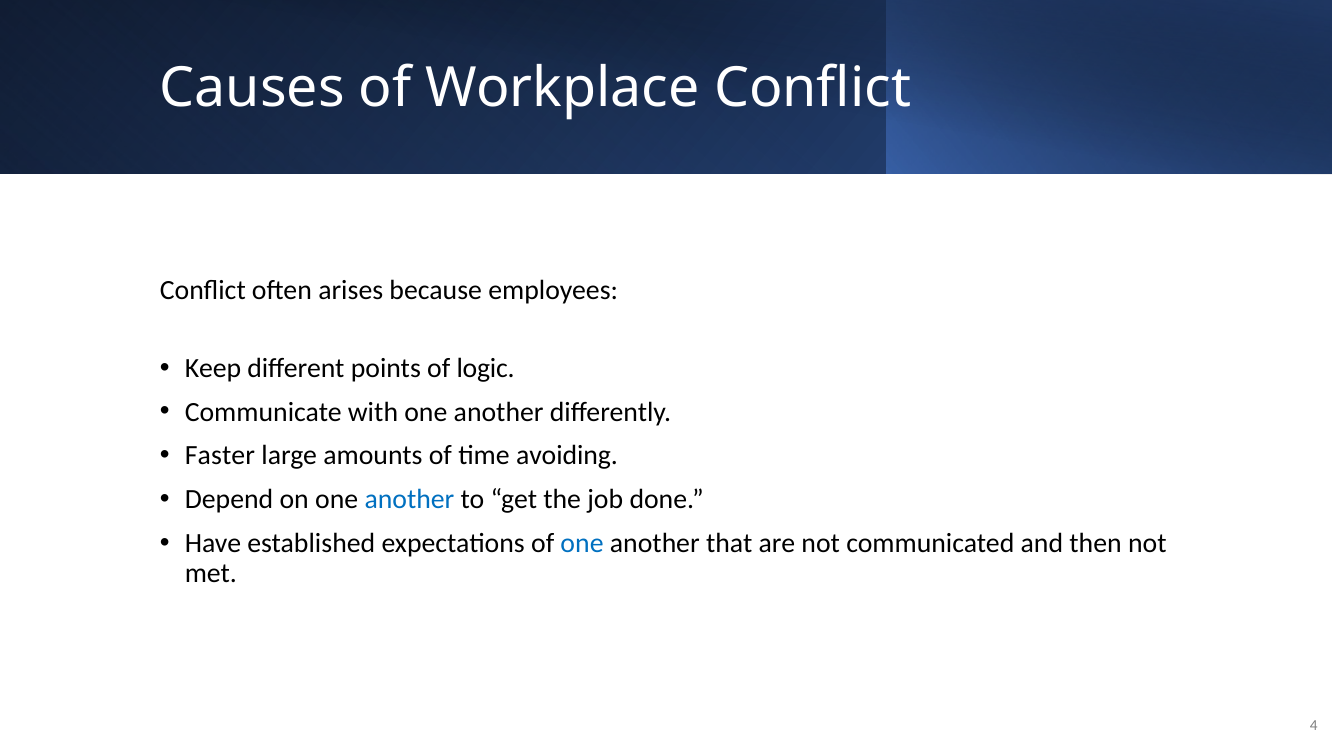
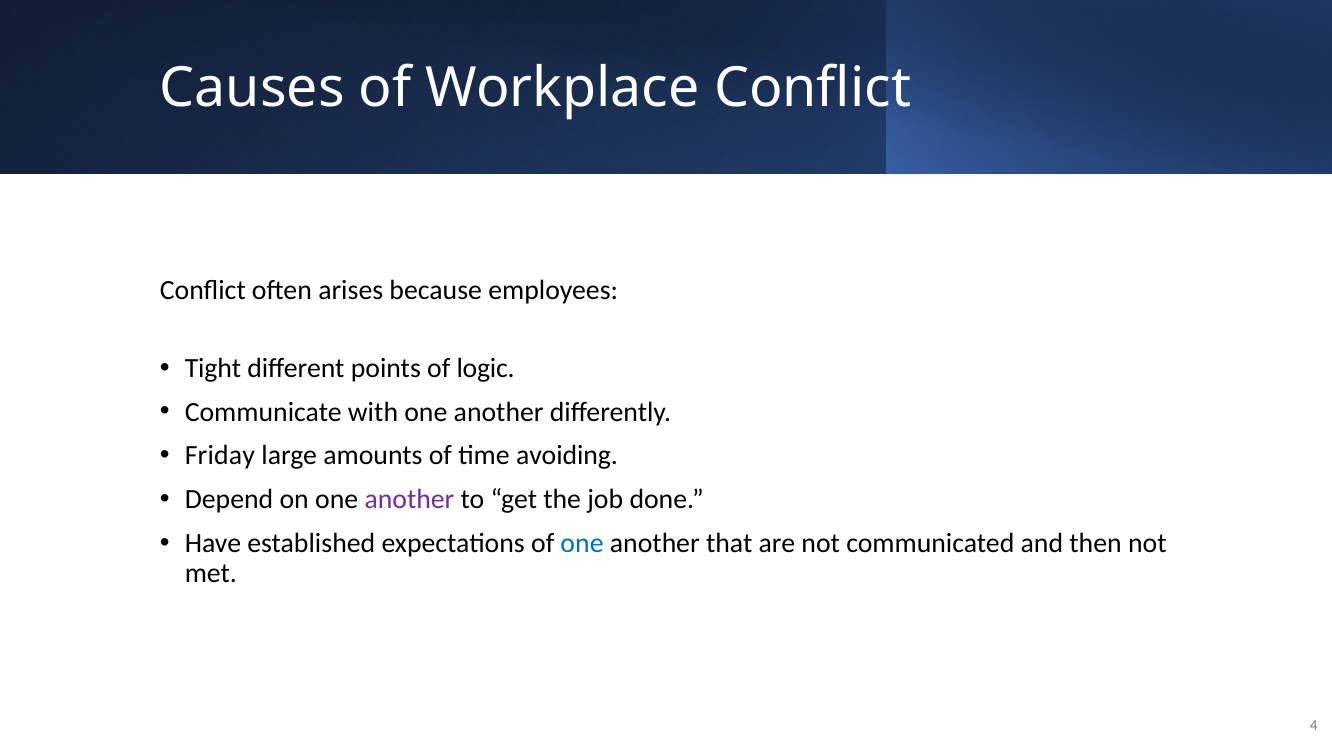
Keep: Keep -> Tight
Faster: Faster -> Friday
another at (409, 500) colour: blue -> purple
